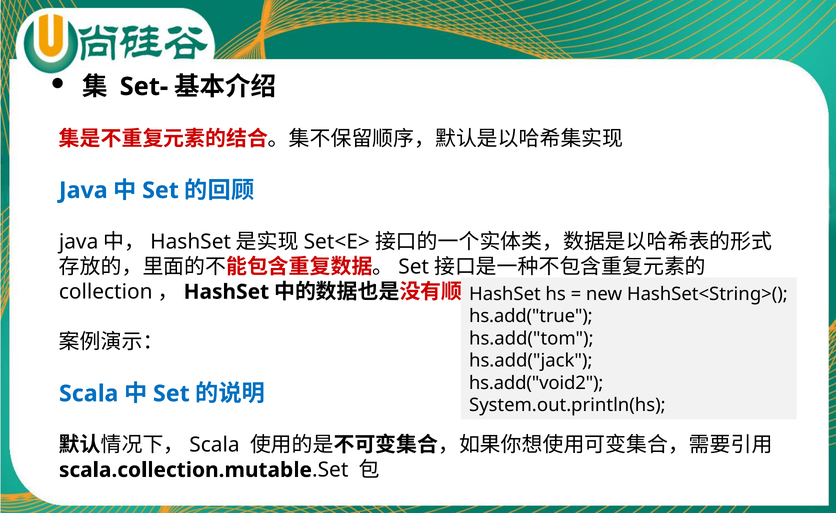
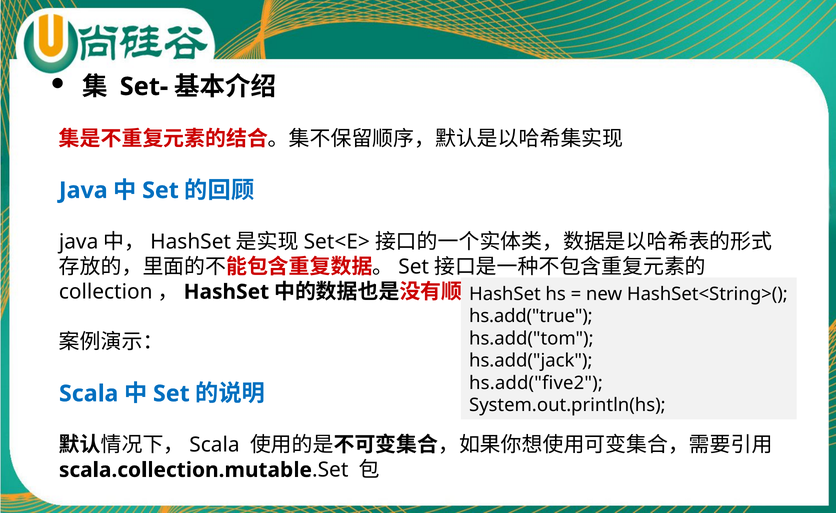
hs.add("void2: hs.add("void2 -> hs.add("five2
